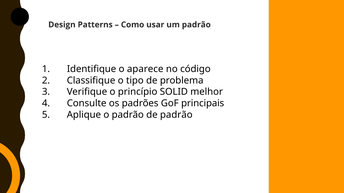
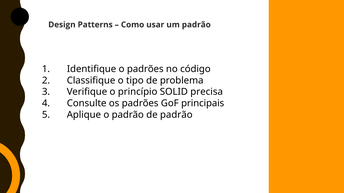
o aparece: aparece -> padrões
melhor: melhor -> precisa
